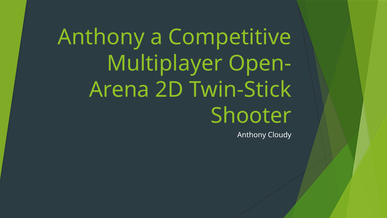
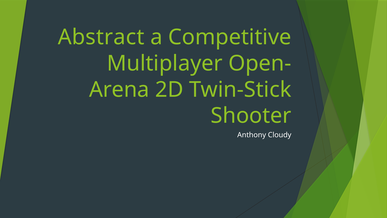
Anthony at (101, 37): Anthony -> Abstract
